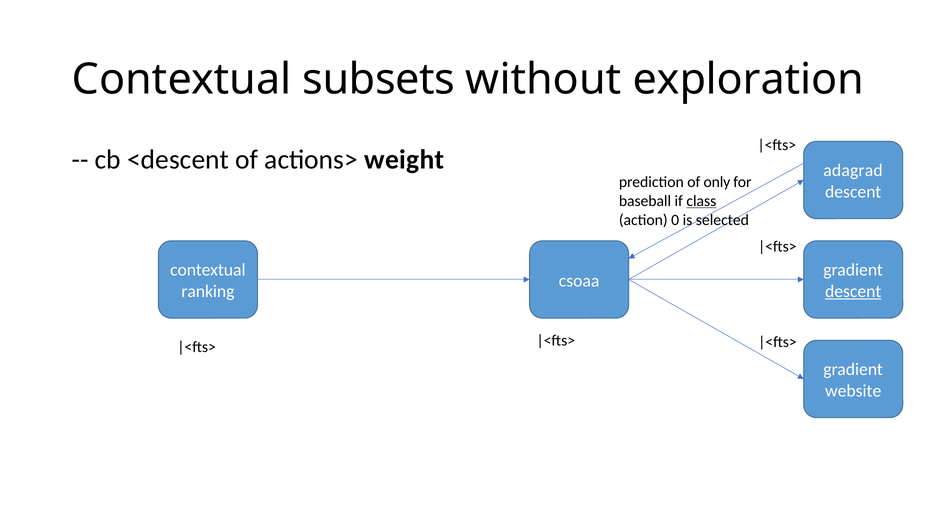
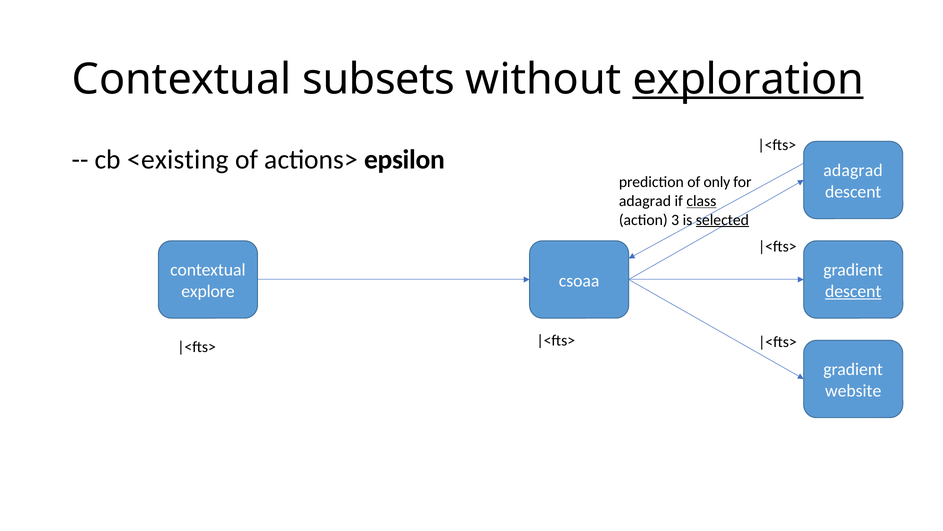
exploration underline: none -> present
<descent: <descent -> <existing
weight: weight -> epsilon
baseball at (645, 201): baseball -> adagrad
0: 0 -> 3
selected underline: none -> present
ranking: ranking -> explore
